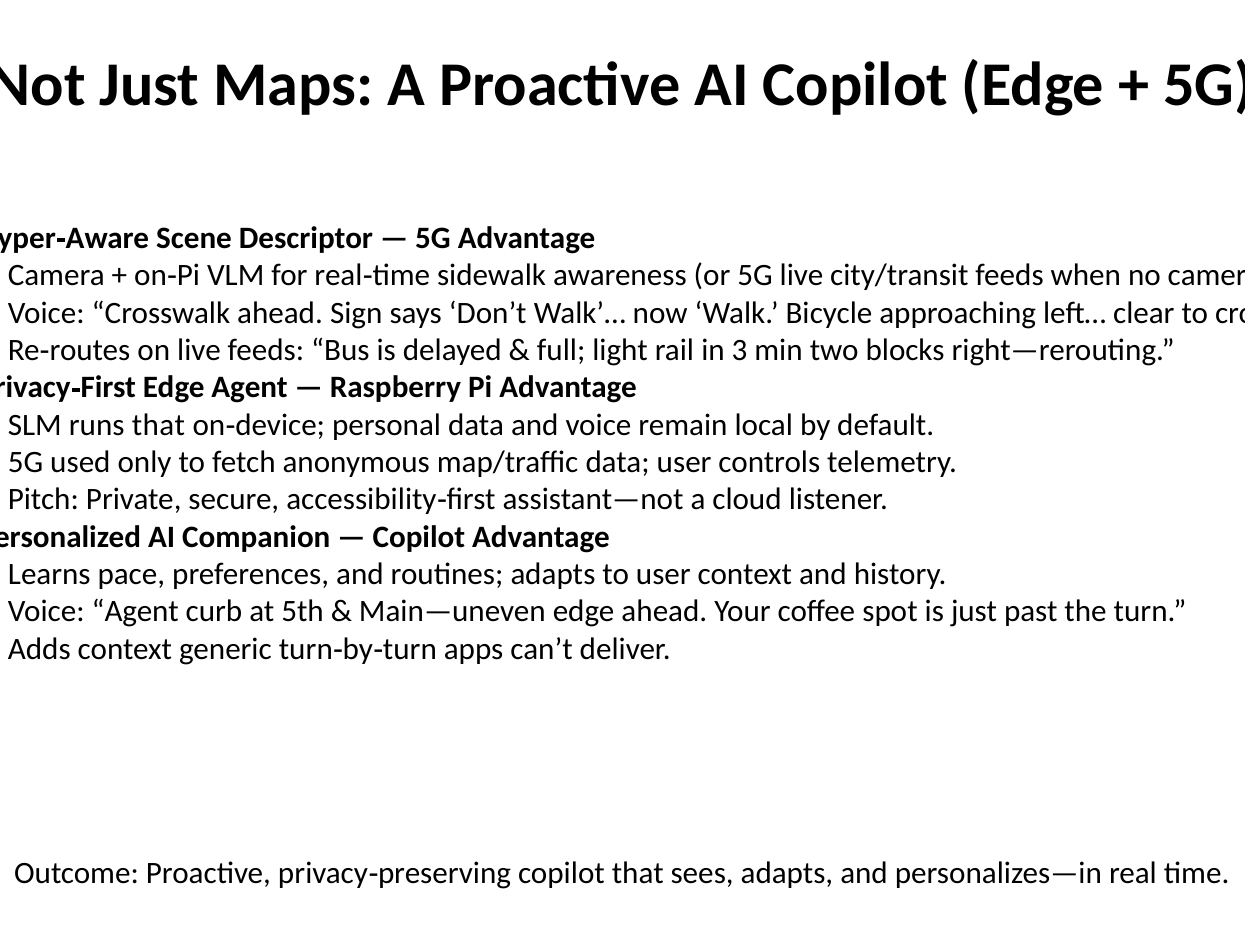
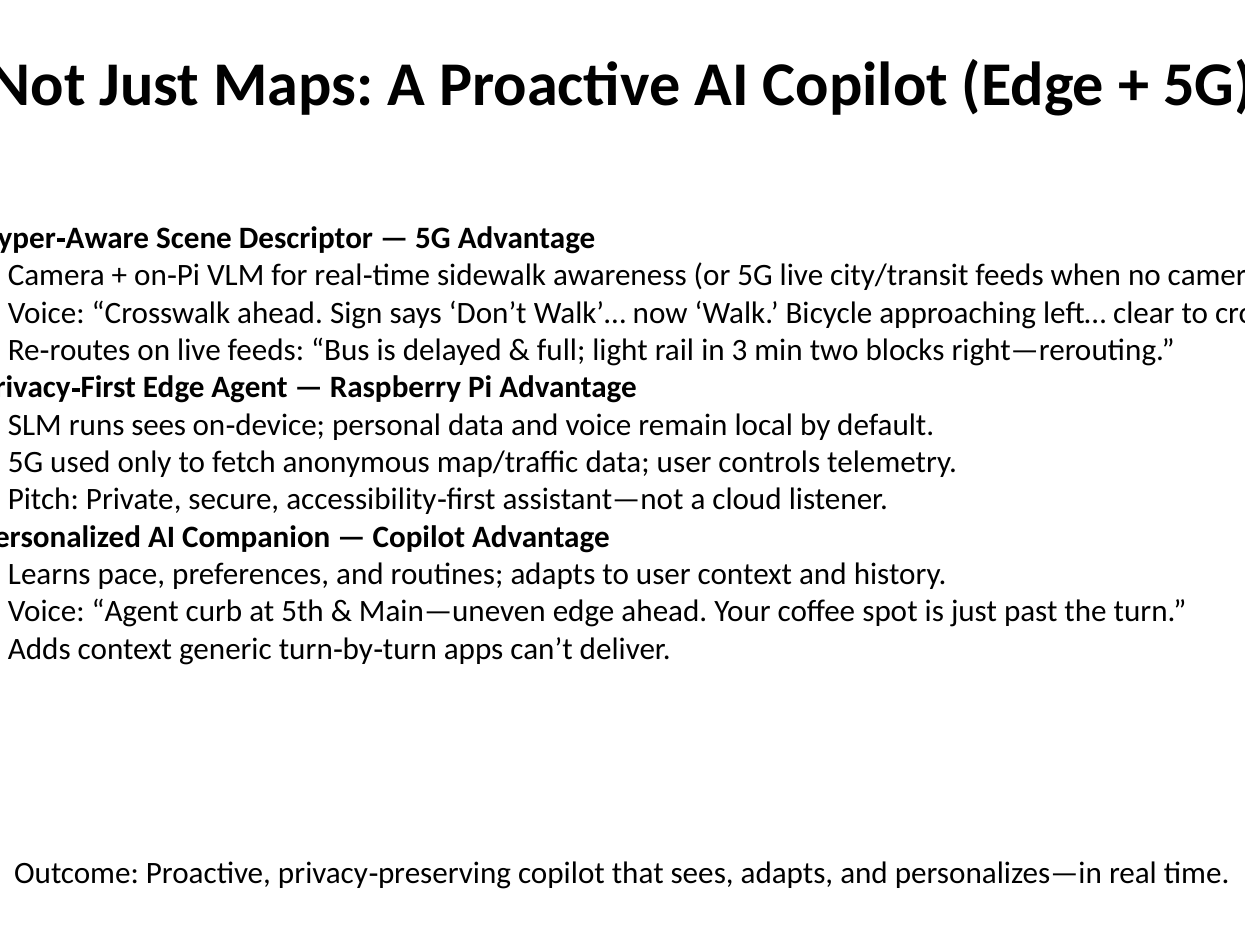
runs that: that -> sees
